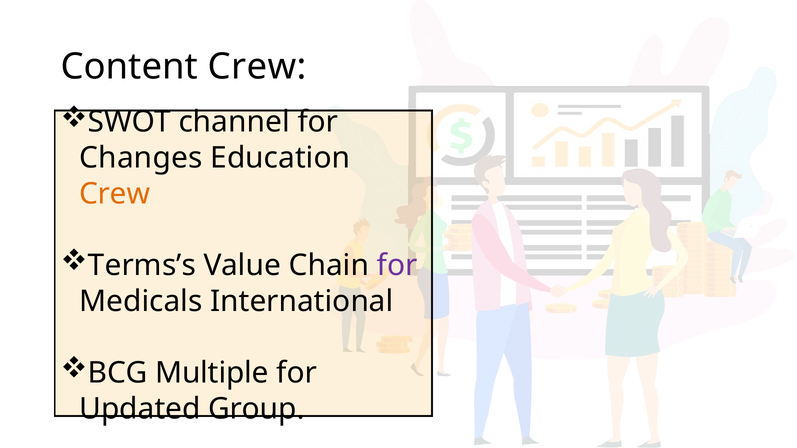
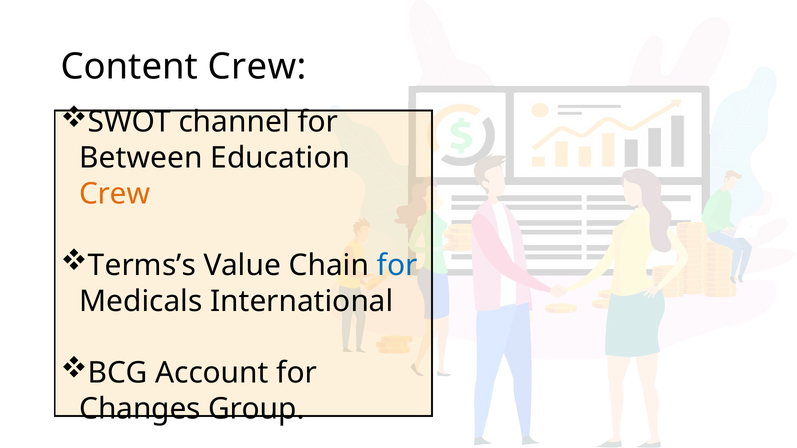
Changes: Changes -> Between
for at (397, 266) colour: purple -> blue
Multiple: Multiple -> Account
Updated: Updated -> Changes
